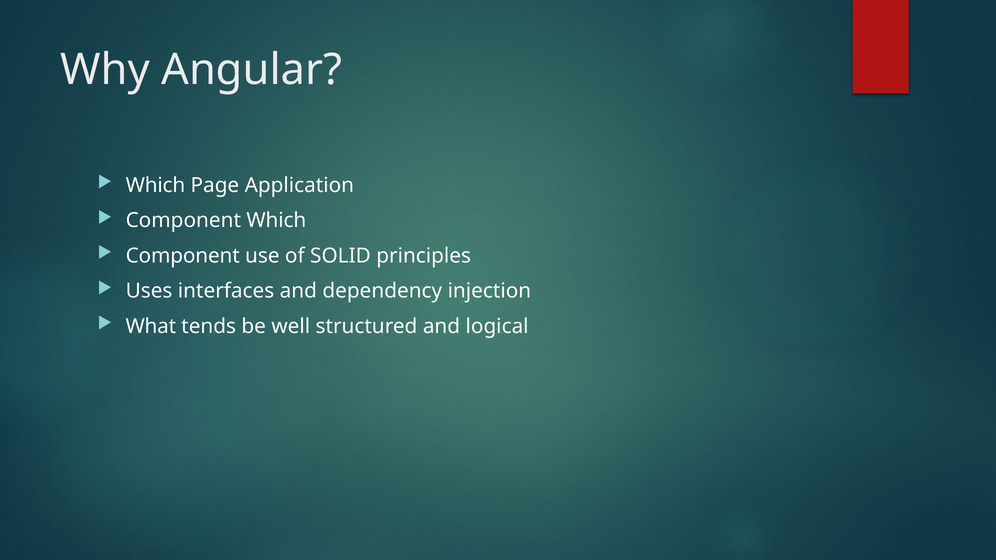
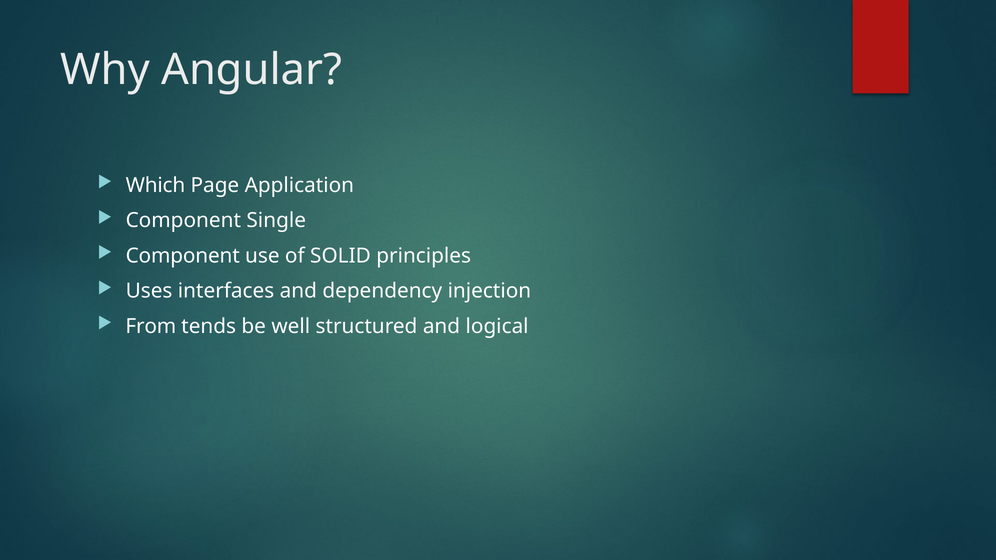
Component Which: Which -> Single
What: What -> From
